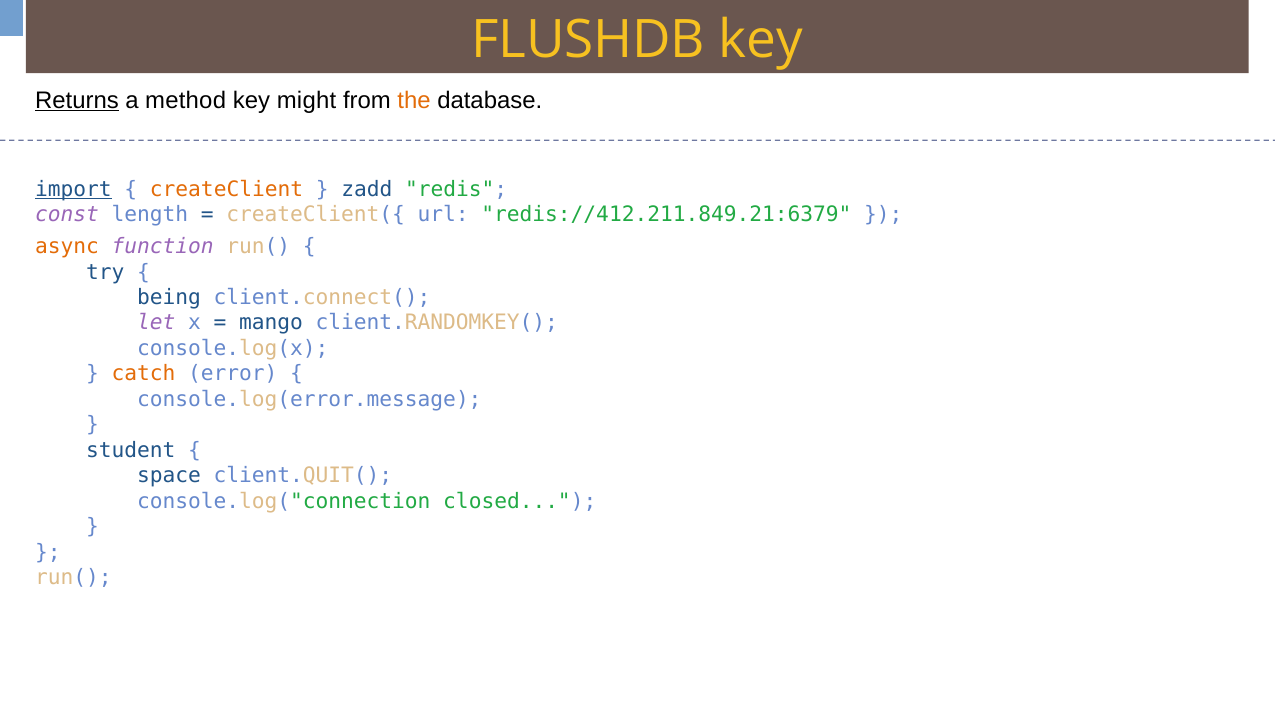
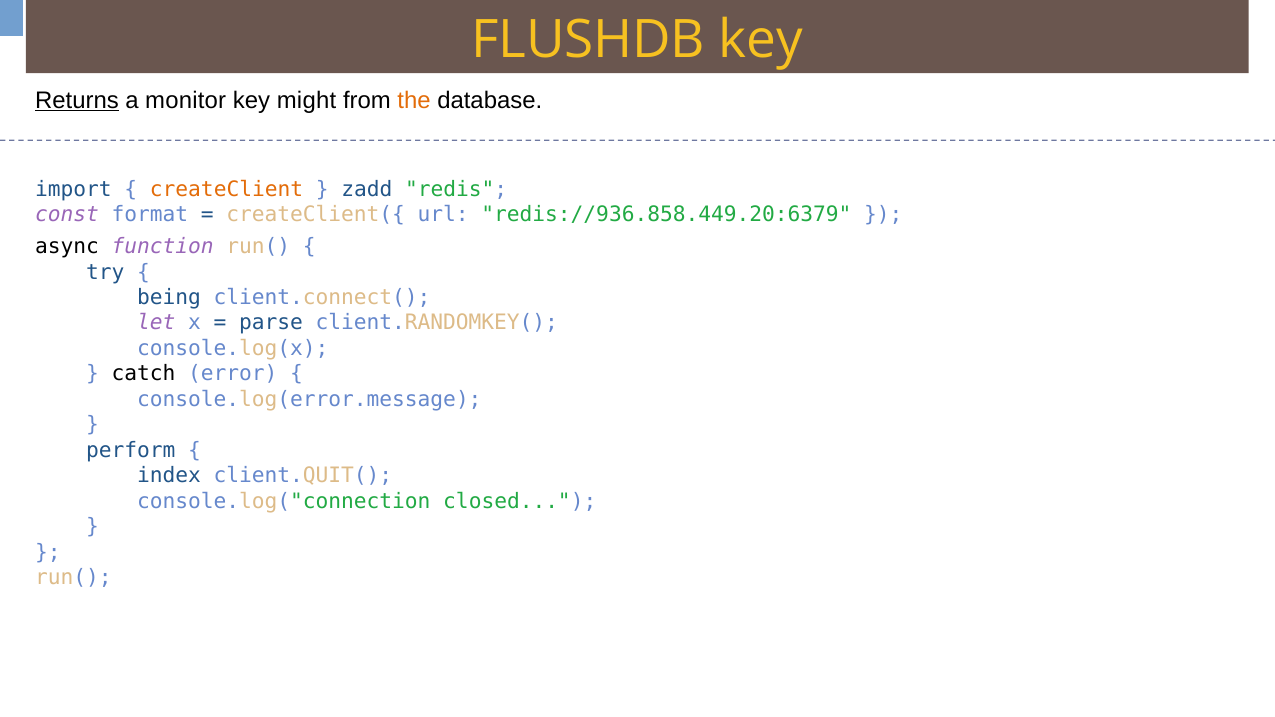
method: method -> monitor
import underline: present -> none
length: length -> format
redis://412.211.849.21:6379: redis://412.211.849.21:6379 -> redis://936.858.449.20:6379
async colour: orange -> black
mango: mango -> parse
catch colour: orange -> black
student: student -> perform
space: space -> index
